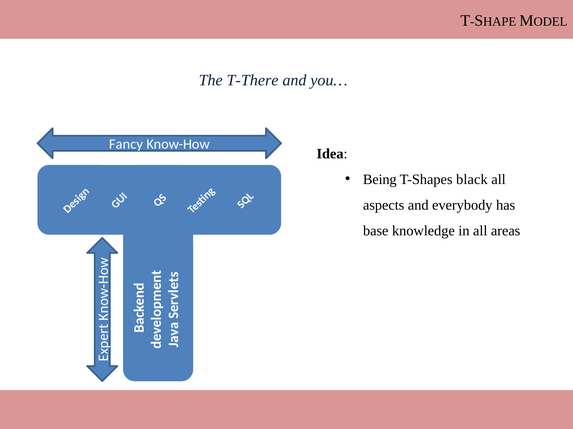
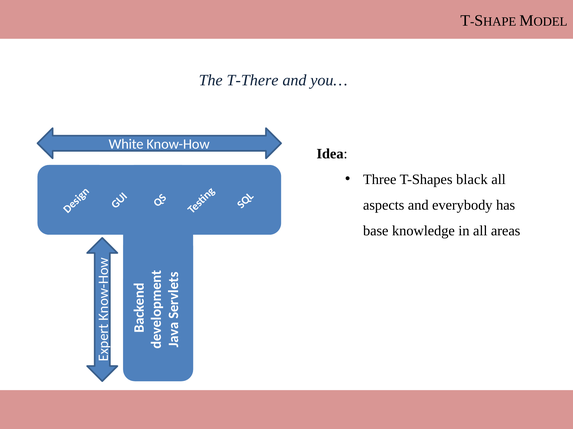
Fancy: Fancy -> White
Being: Being -> Three
